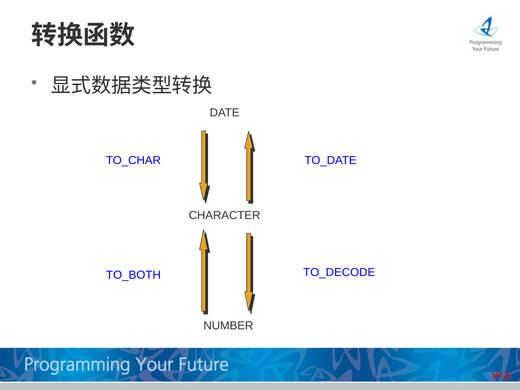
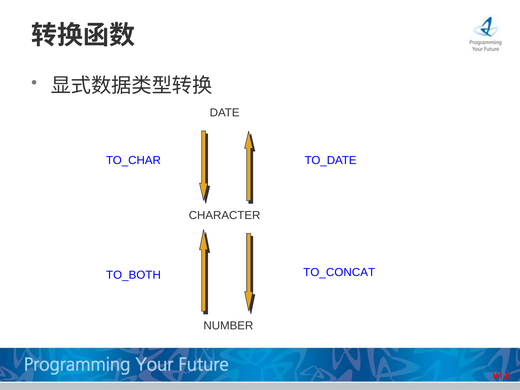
TO_DECODE: TO_DECODE -> TO_CONCAT
